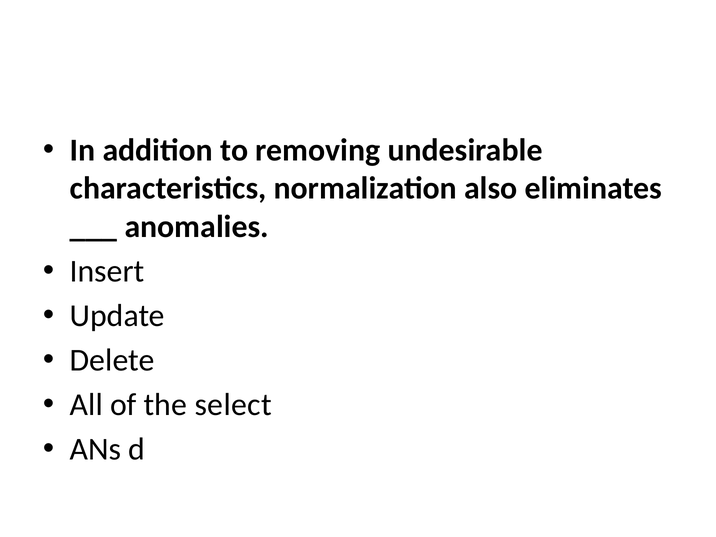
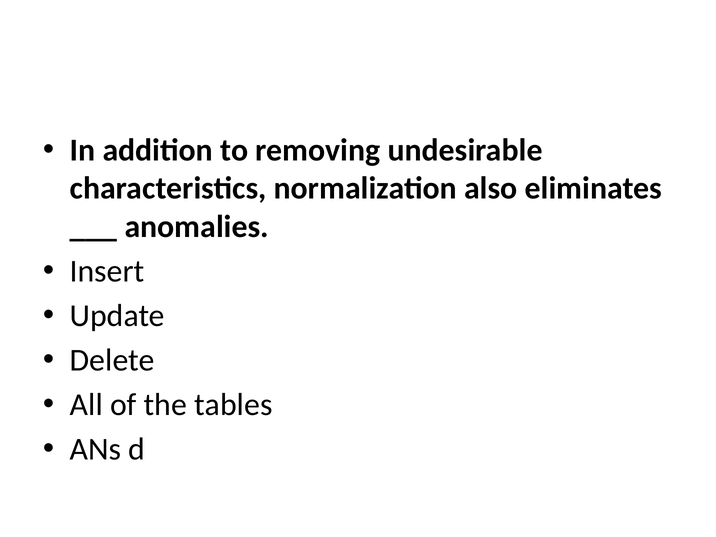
select: select -> tables
